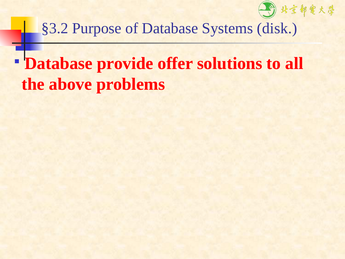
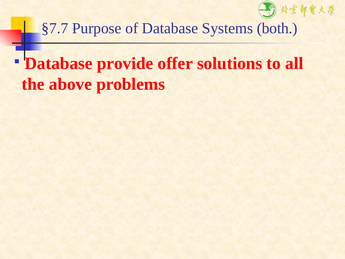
§3.2: §3.2 -> §7.7
disk: disk -> both
